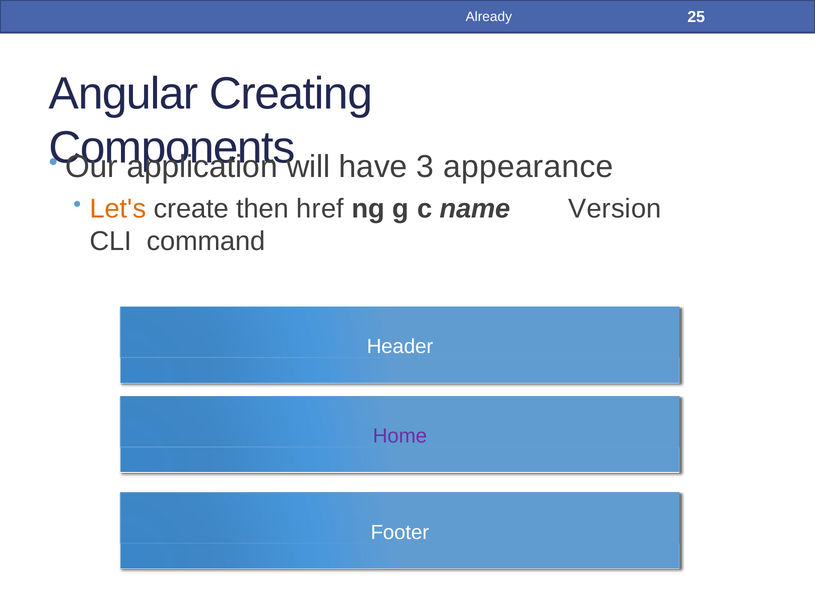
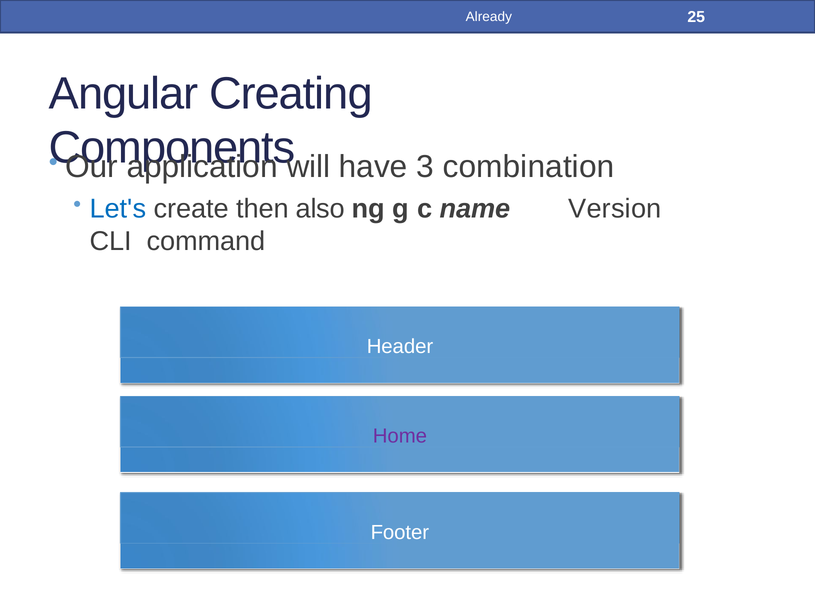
appearance: appearance -> combination
Let's colour: orange -> blue
href: href -> also
